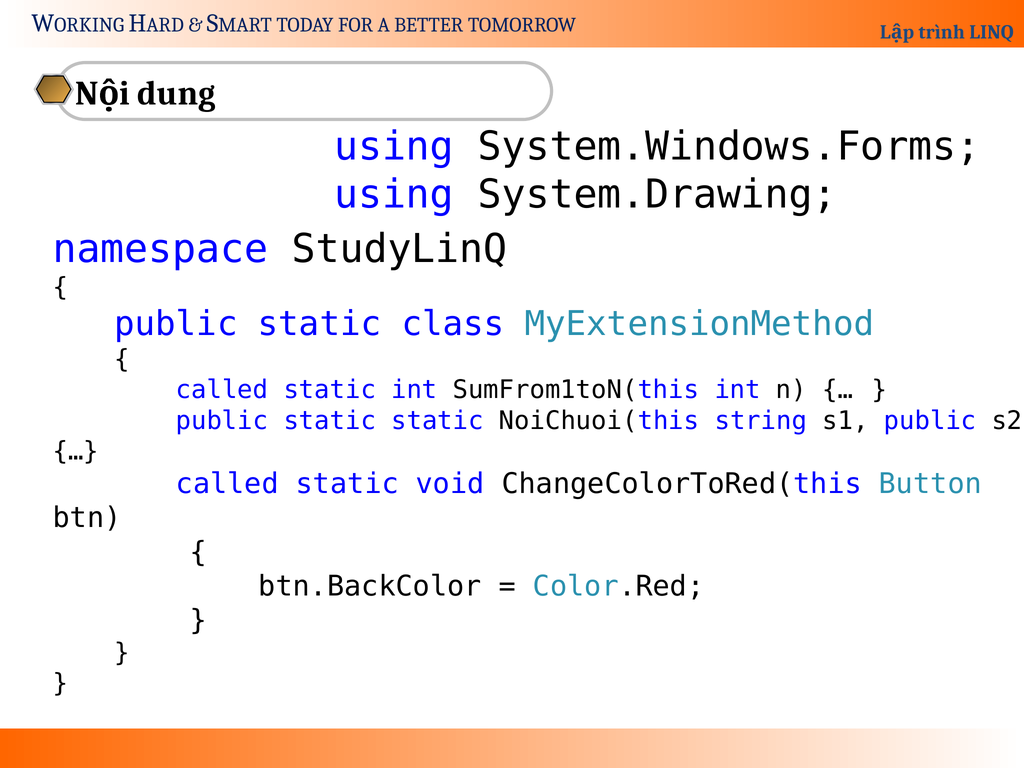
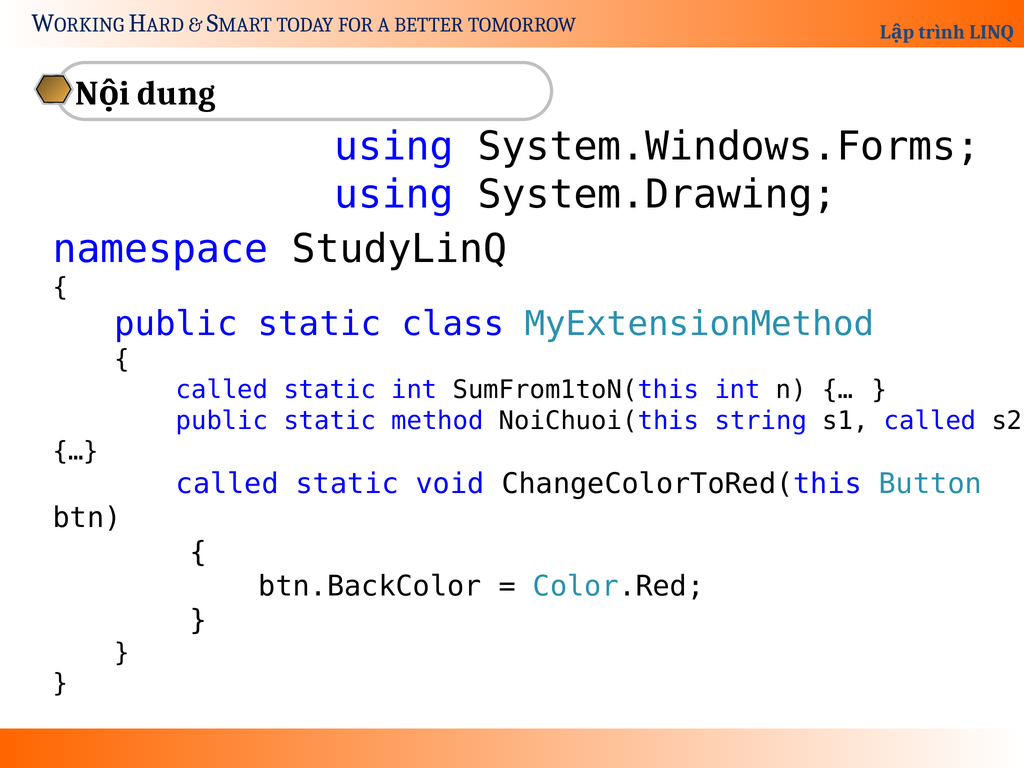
static static: static -> method
s1 public: public -> called
